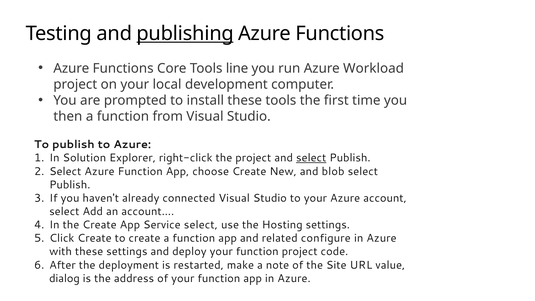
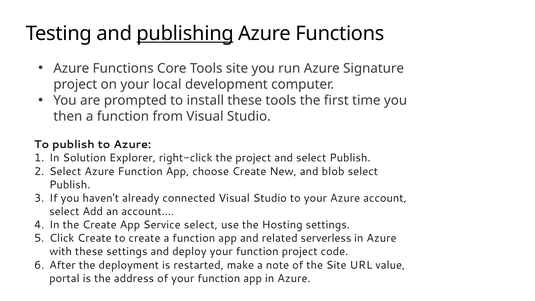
Tools line: line -> site
Workload: Workload -> Signature
select at (311, 158) underline: present -> none
configure: configure -> serverless
dialog: dialog -> portal
